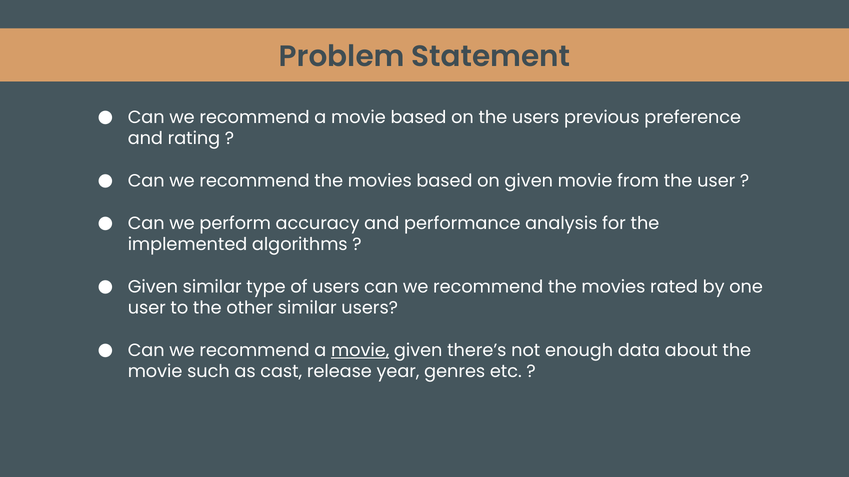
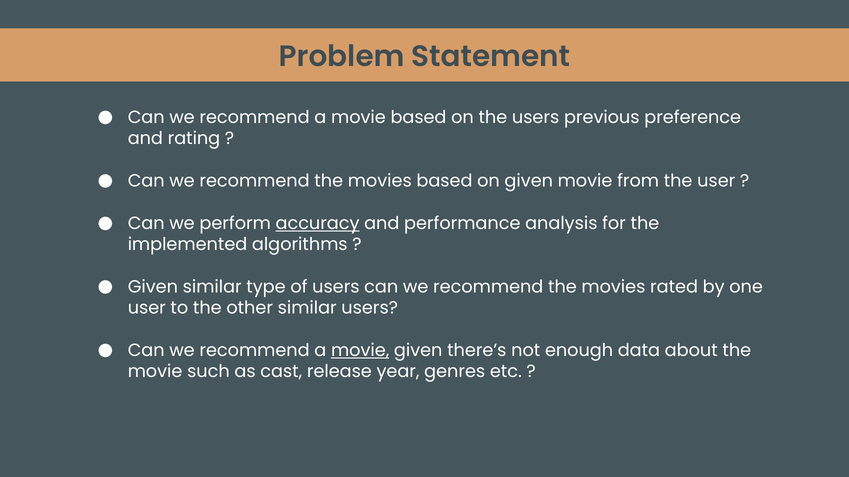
accuracy underline: none -> present
